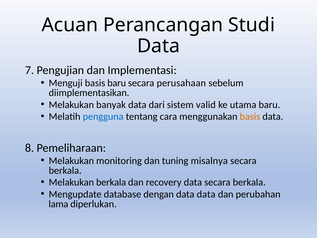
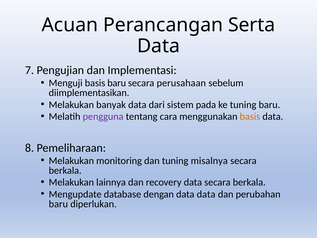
Studi: Studi -> Serta
valid: valid -> pada
ke utama: utama -> tuning
pengguna colour: blue -> purple
Melakukan berkala: berkala -> lainnya
lama at (58, 204): lama -> baru
